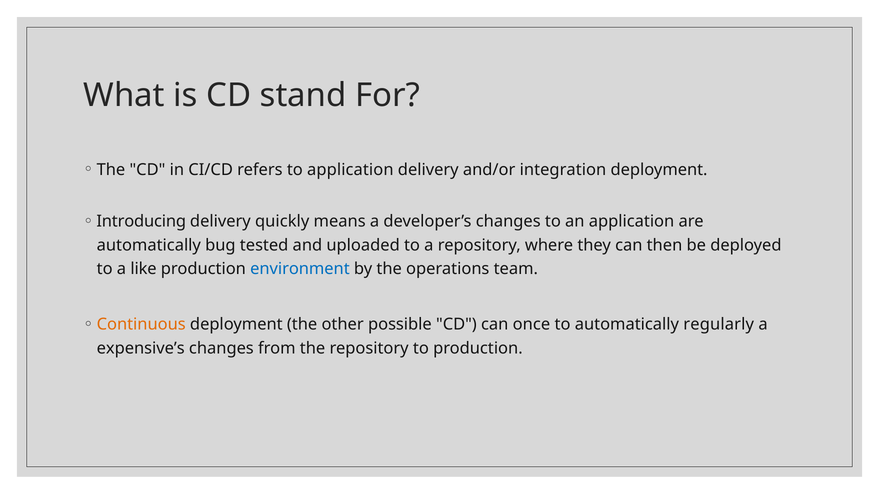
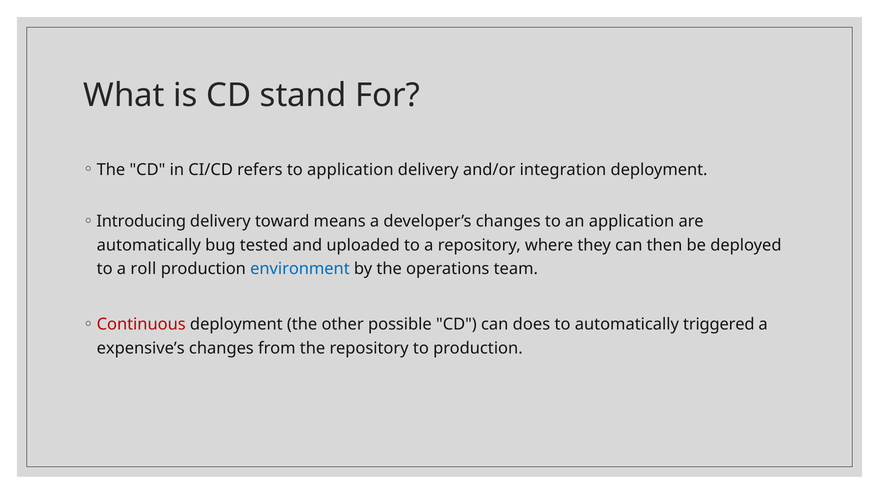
quickly: quickly -> toward
like: like -> roll
Continuous colour: orange -> red
once: once -> does
regularly: regularly -> triggered
